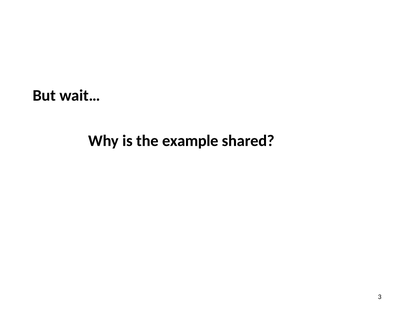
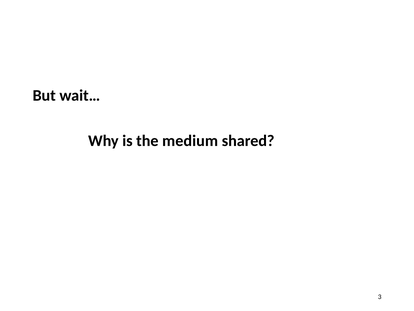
example: example -> medium
